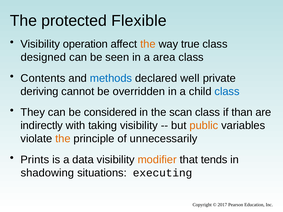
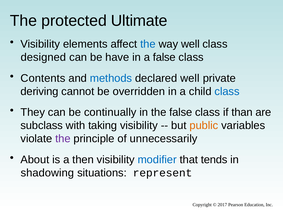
Flexible: Flexible -> Ultimate
operation: operation -> elements
the at (148, 44) colour: orange -> blue
way true: true -> well
seen: seen -> have
a area: area -> false
considered: considered -> continually
the scan: scan -> false
indirectly: indirectly -> subclass
the at (63, 139) colour: orange -> purple
Prints: Prints -> About
data: data -> then
modifier colour: orange -> blue
executing: executing -> represent
